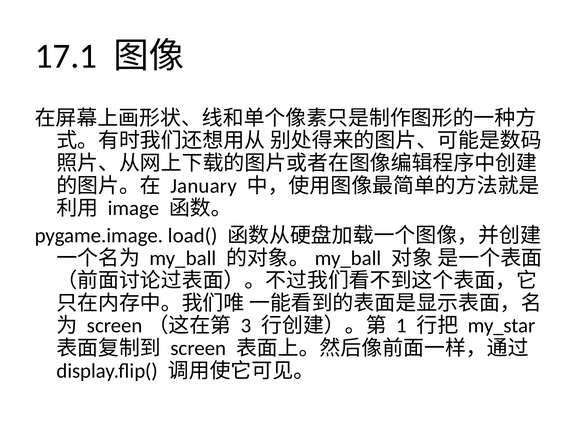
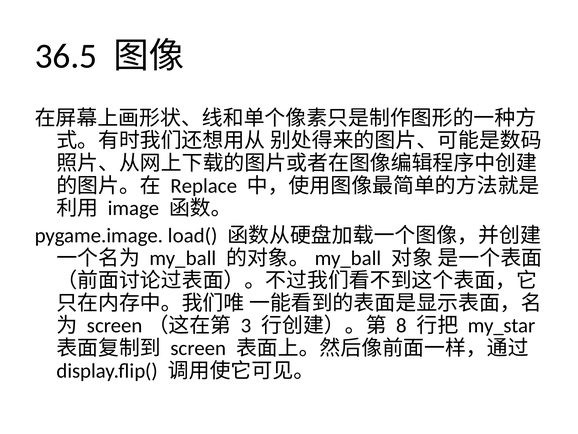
17.1: 17.1 -> 36.5
January: January -> Replace
1: 1 -> 8
